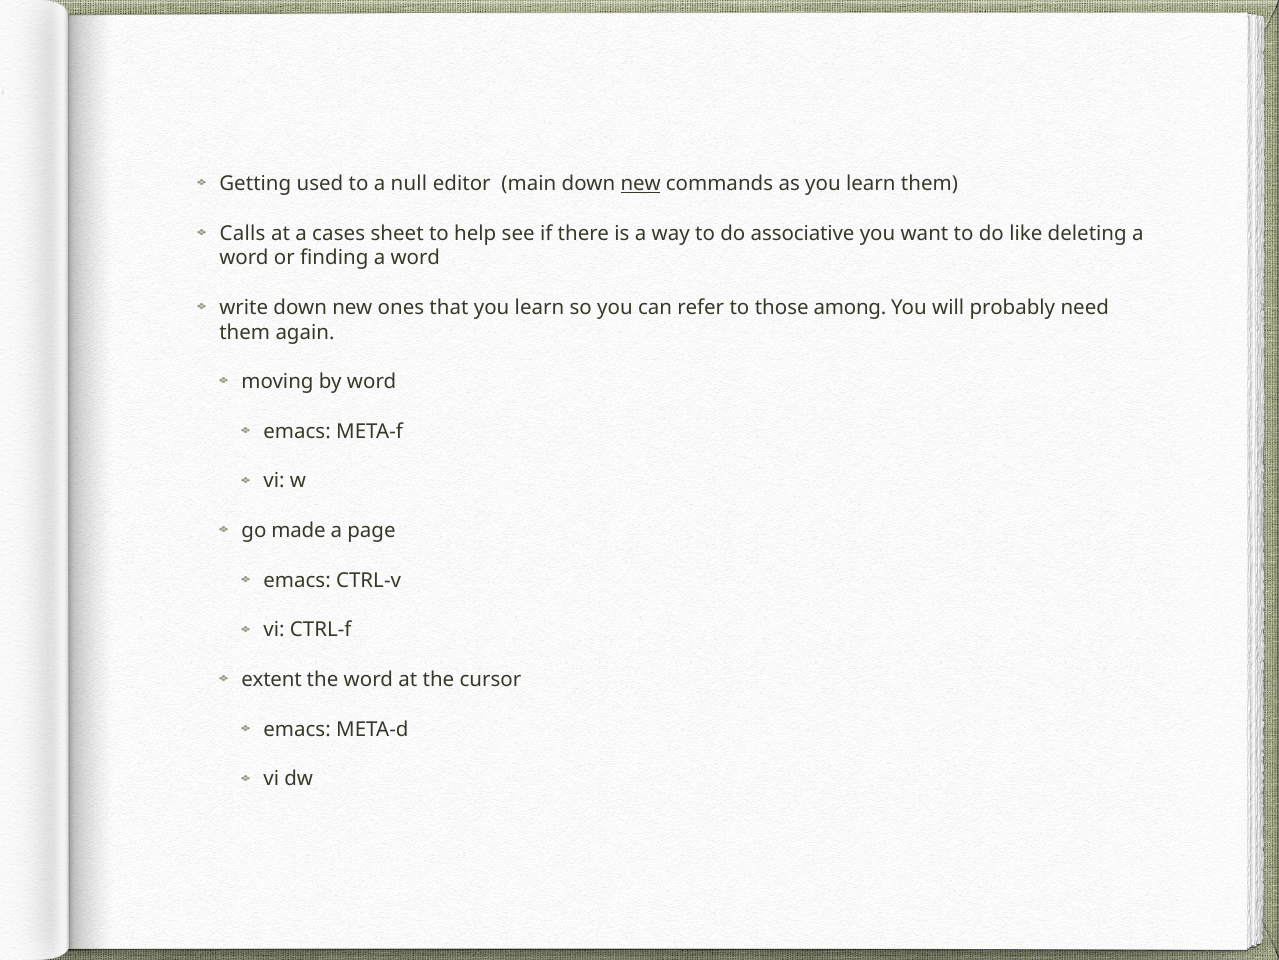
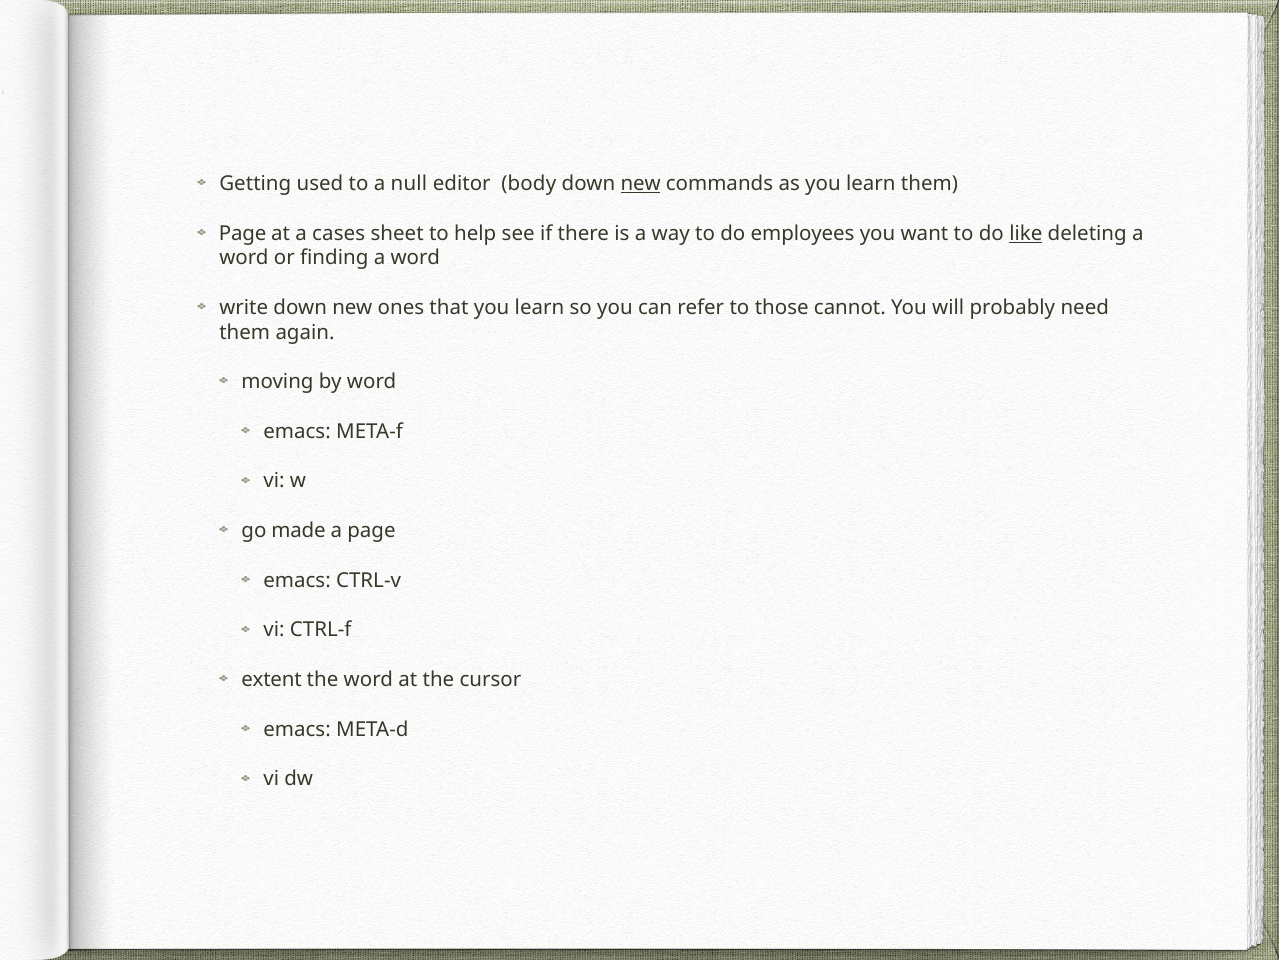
main: main -> body
Calls at (242, 233): Calls -> Page
associative: associative -> employees
like underline: none -> present
among: among -> cannot
